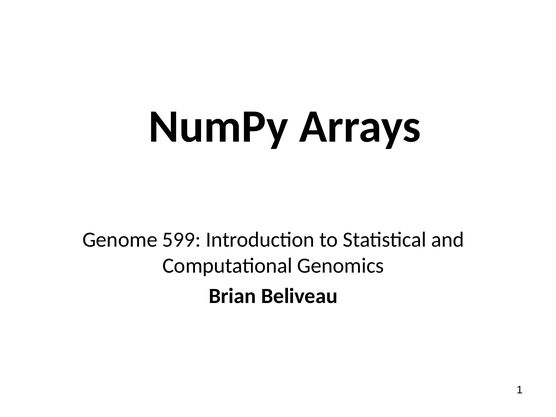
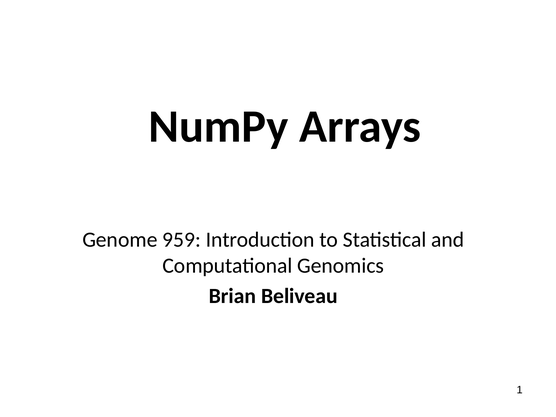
599: 599 -> 959
